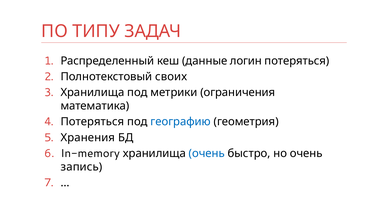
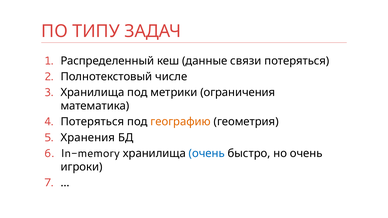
логин: логин -> связи
своих: своих -> числе
географию colour: blue -> orange
запись: запись -> игроки
